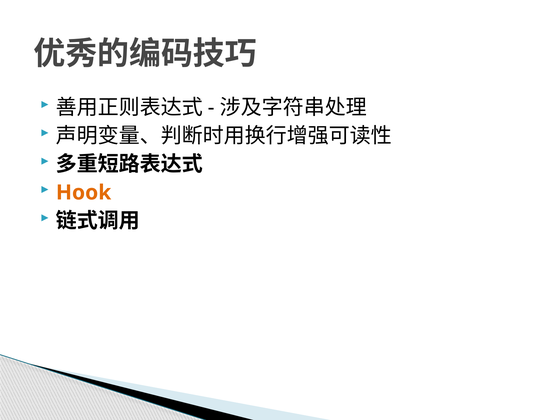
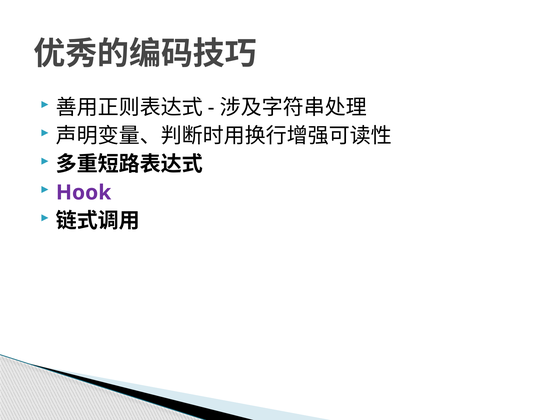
Hook colour: orange -> purple
